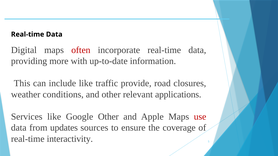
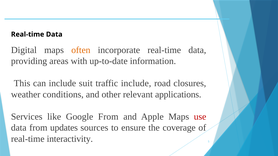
often colour: red -> orange
more: more -> areas
include like: like -> suit
traffic provide: provide -> include
Google Other: Other -> From
